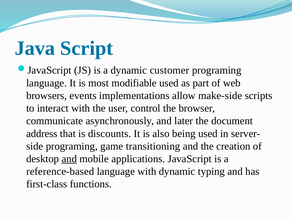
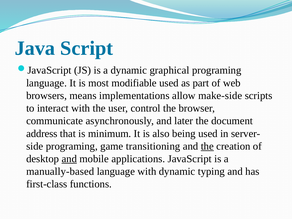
customer: customer -> graphical
events: events -> means
discounts: discounts -> minimum
the at (207, 146) underline: none -> present
reference-based: reference-based -> manually-based
